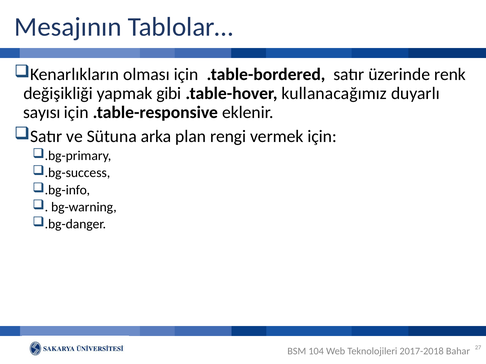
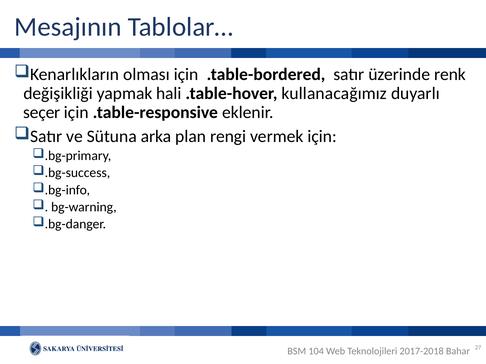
gibi: gibi -> hali
sayısı: sayısı -> seçer
